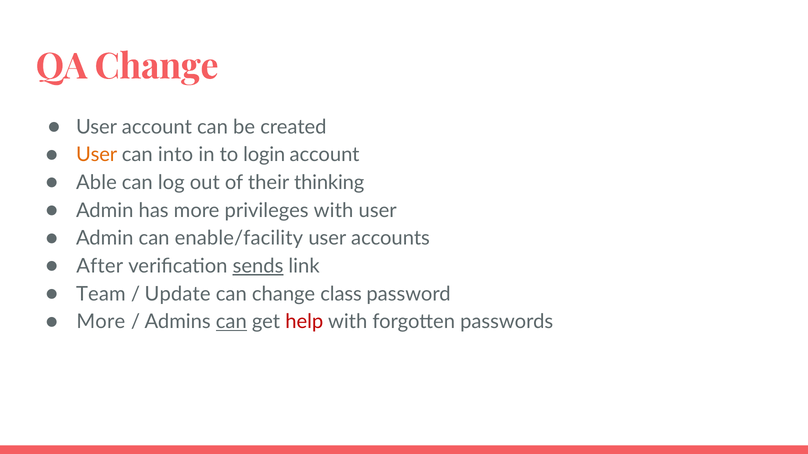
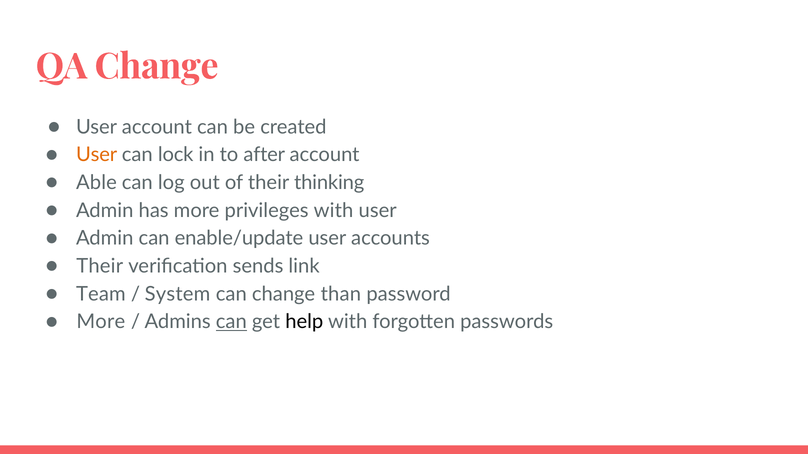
into: into -> lock
login: login -> after
enable/facility: enable/facility -> enable/update
After at (100, 266): After -> Their
sends underline: present -> none
Update: Update -> System
class: class -> than
help colour: red -> black
